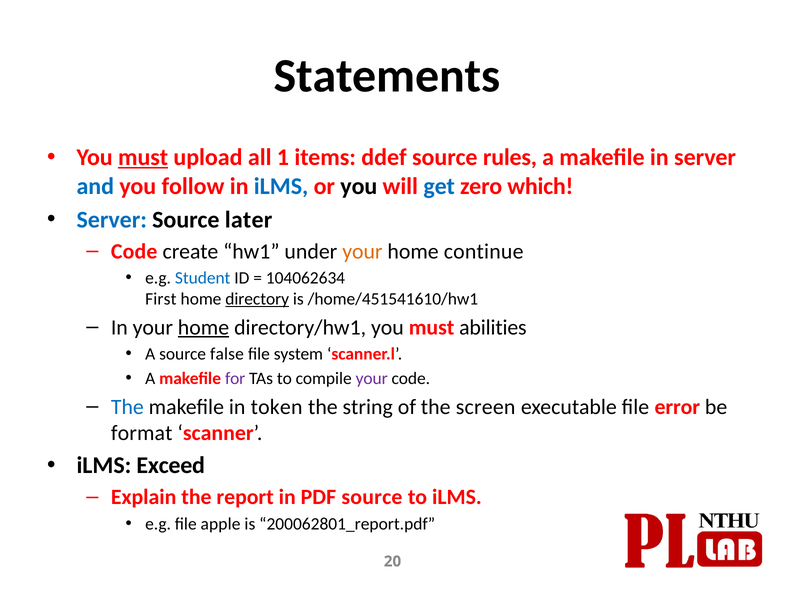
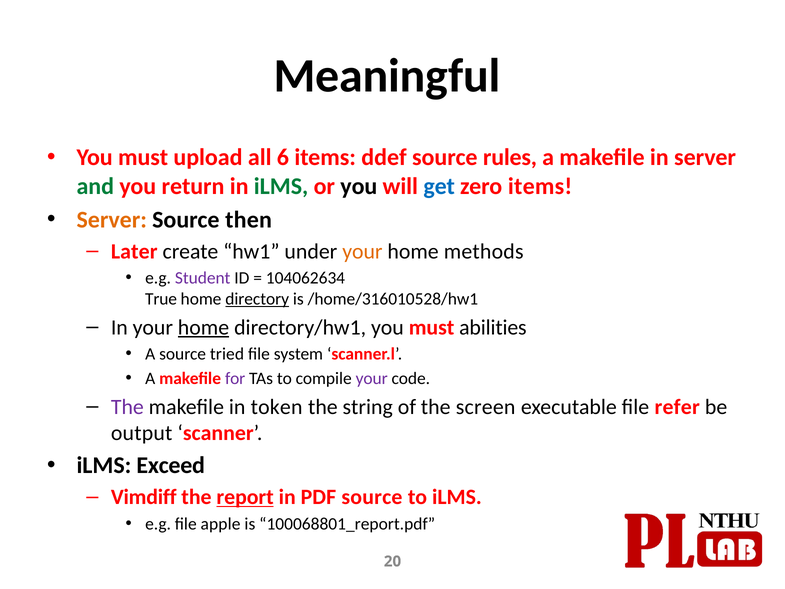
Statements: Statements -> Meaningful
must at (143, 157) underline: present -> none
1: 1 -> 6
and colour: blue -> green
follow: follow -> return
iLMS at (281, 186) colour: blue -> green
zero which: which -> items
Server at (112, 220) colour: blue -> orange
later: later -> then
Code at (134, 251): Code -> Later
continue: continue -> methods
Student colour: blue -> purple
First: First -> True
/home/451541610/hw1: /home/451541610/hw1 -> /home/316010528/hw1
false: false -> tried
The at (127, 407) colour: blue -> purple
error: error -> refer
format: format -> output
Explain: Explain -> Vimdiff
report underline: none -> present
200062801_report.pdf: 200062801_report.pdf -> 100068801_report.pdf
